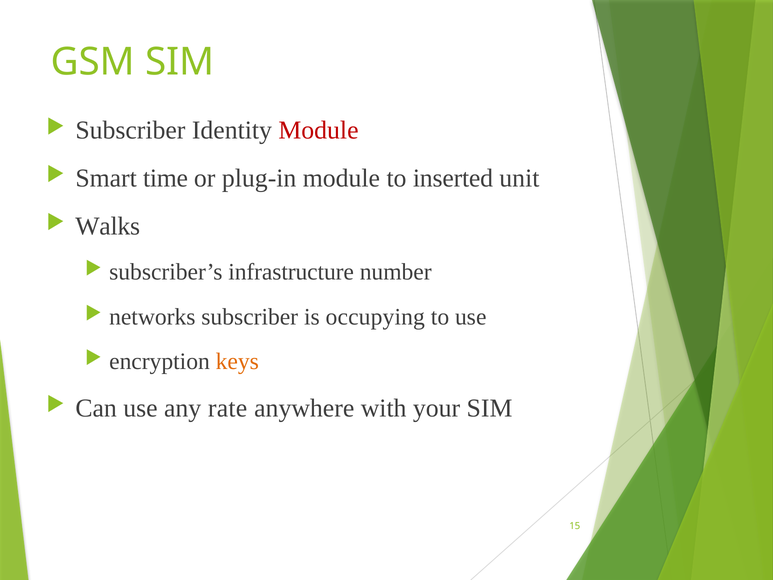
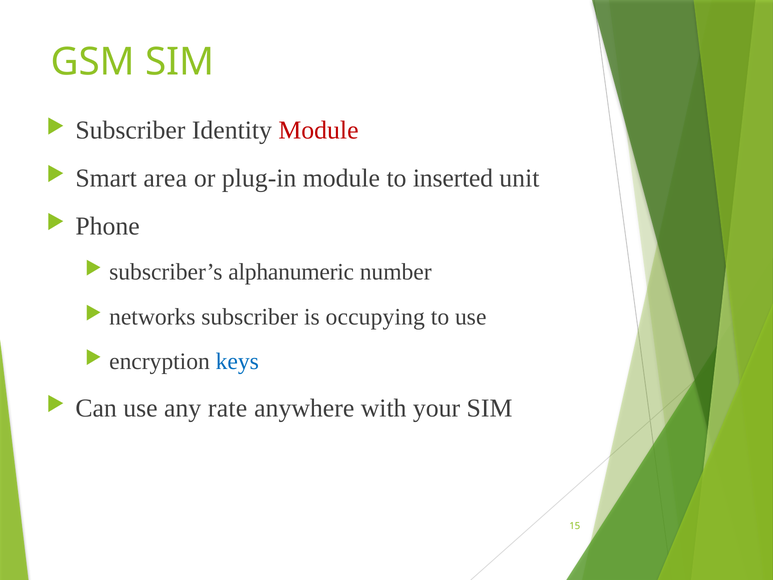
time: time -> area
Walks: Walks -> Phone
infrastructure: infrastructure -> alphanumeric
keys colour: orange -> blue
